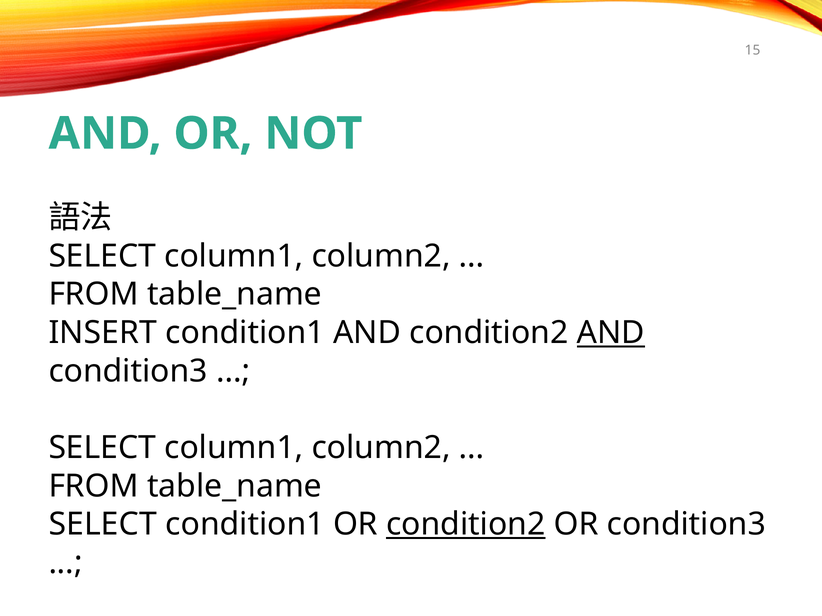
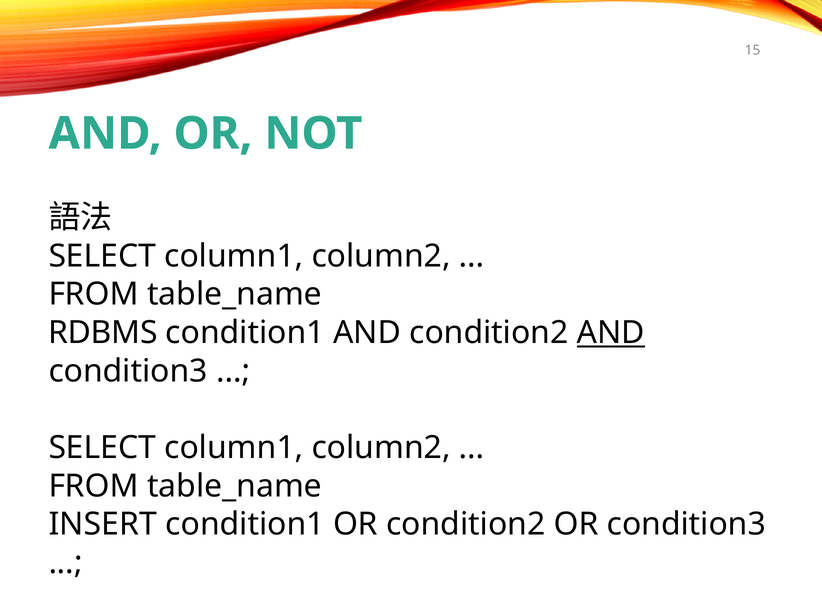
INSERT: INSERT -> RDBMS
SELECT at (103, 525): SELECT -> INSERT
condition2 at (466, 525) underline: present -> none
